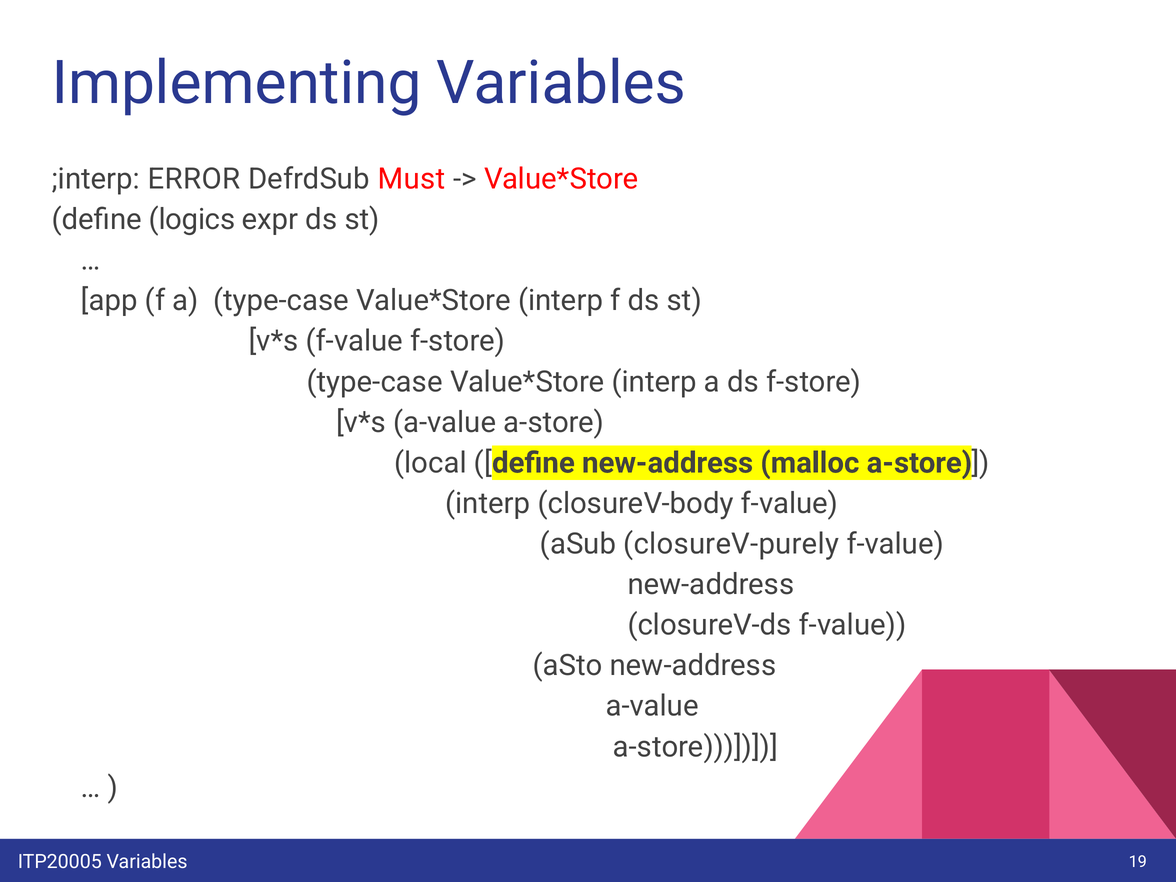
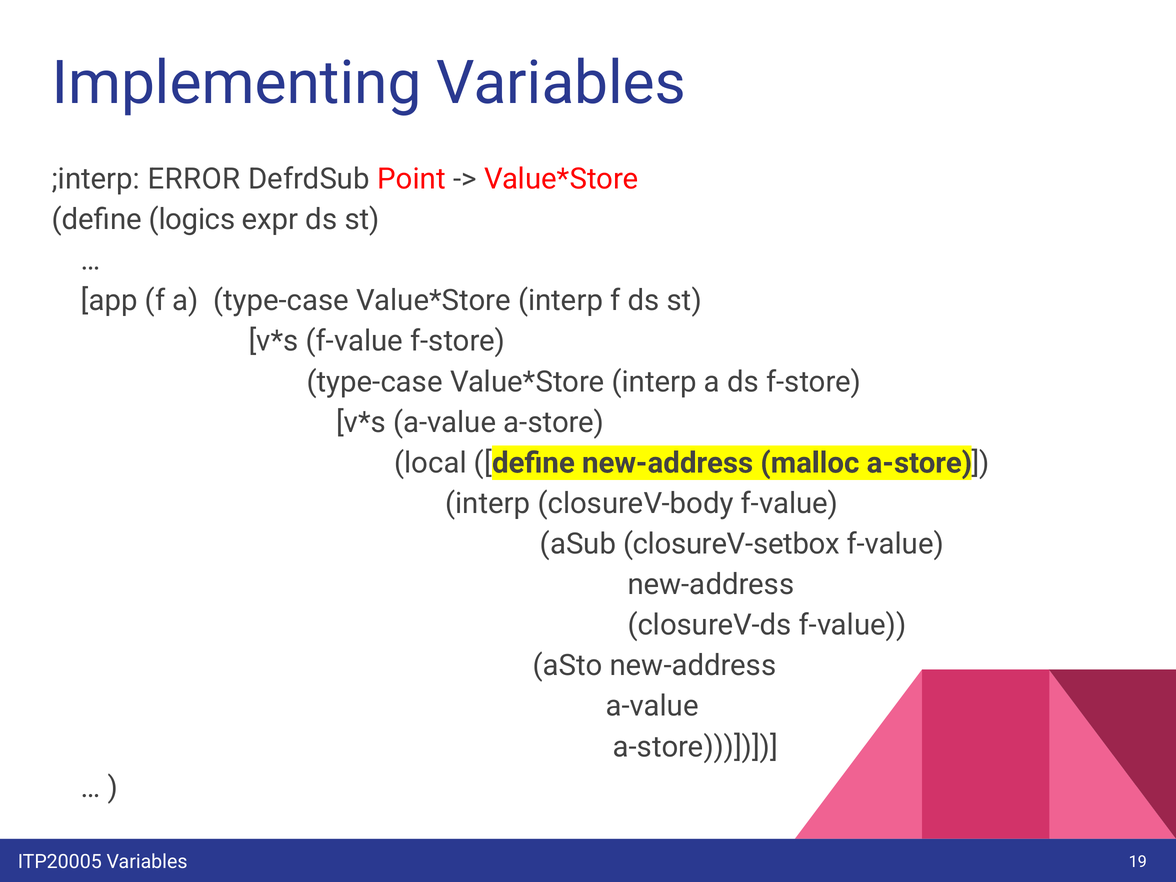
Must: Must -> Point
closureV-purely: closureV-purely -> closureV-setbox
